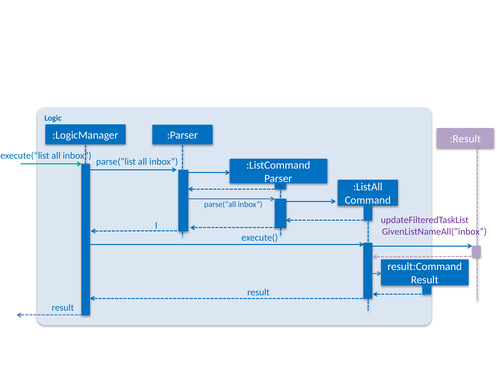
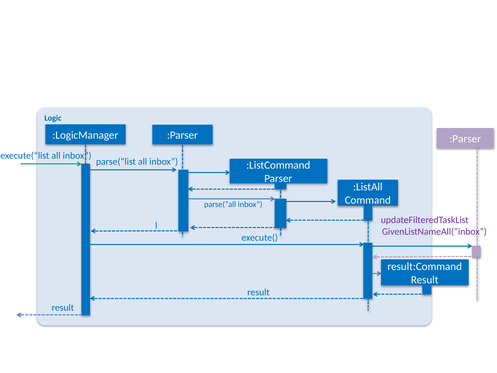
:Result at (465, 139): :Result -> :Parser
